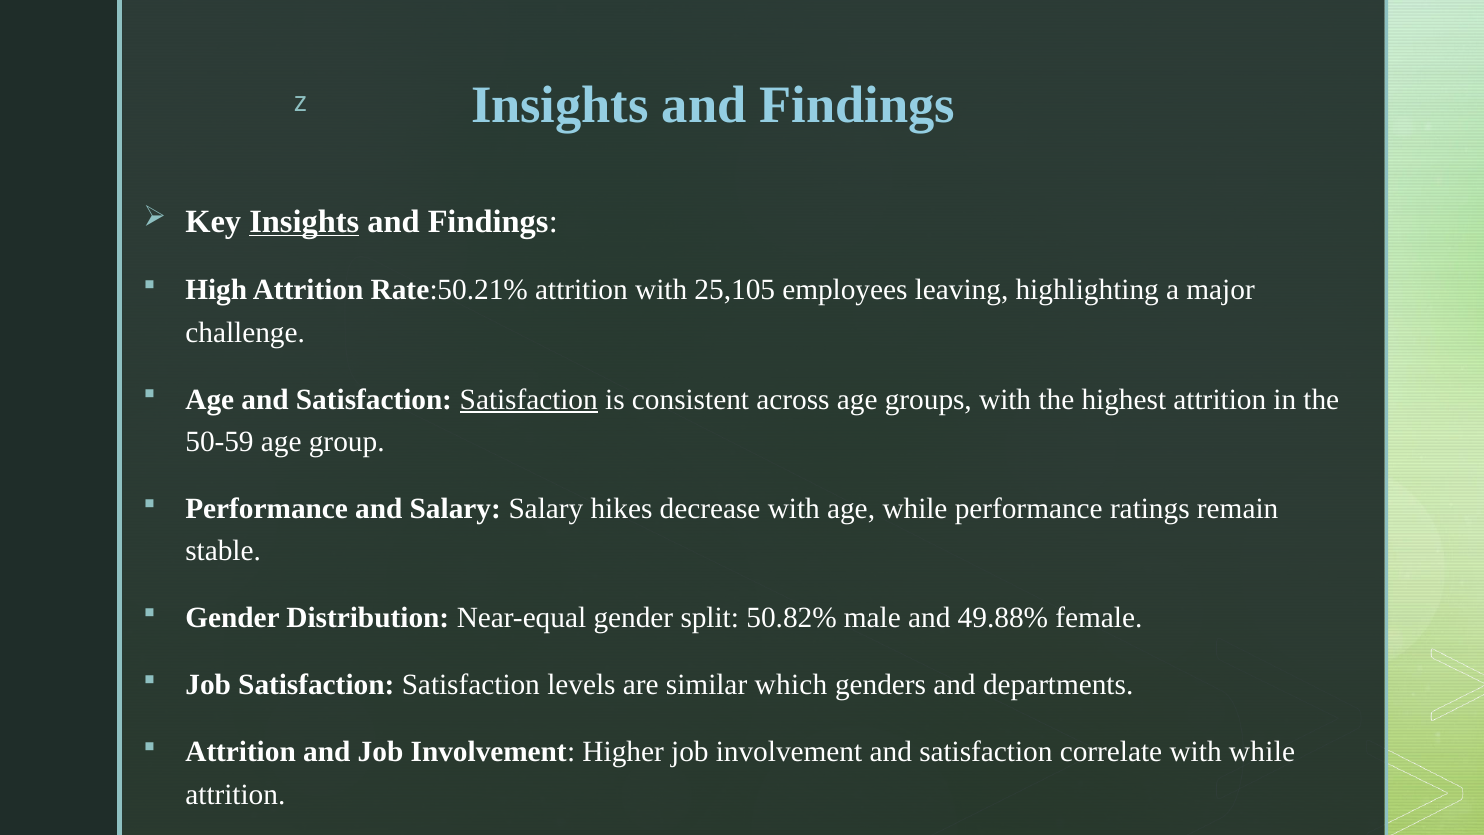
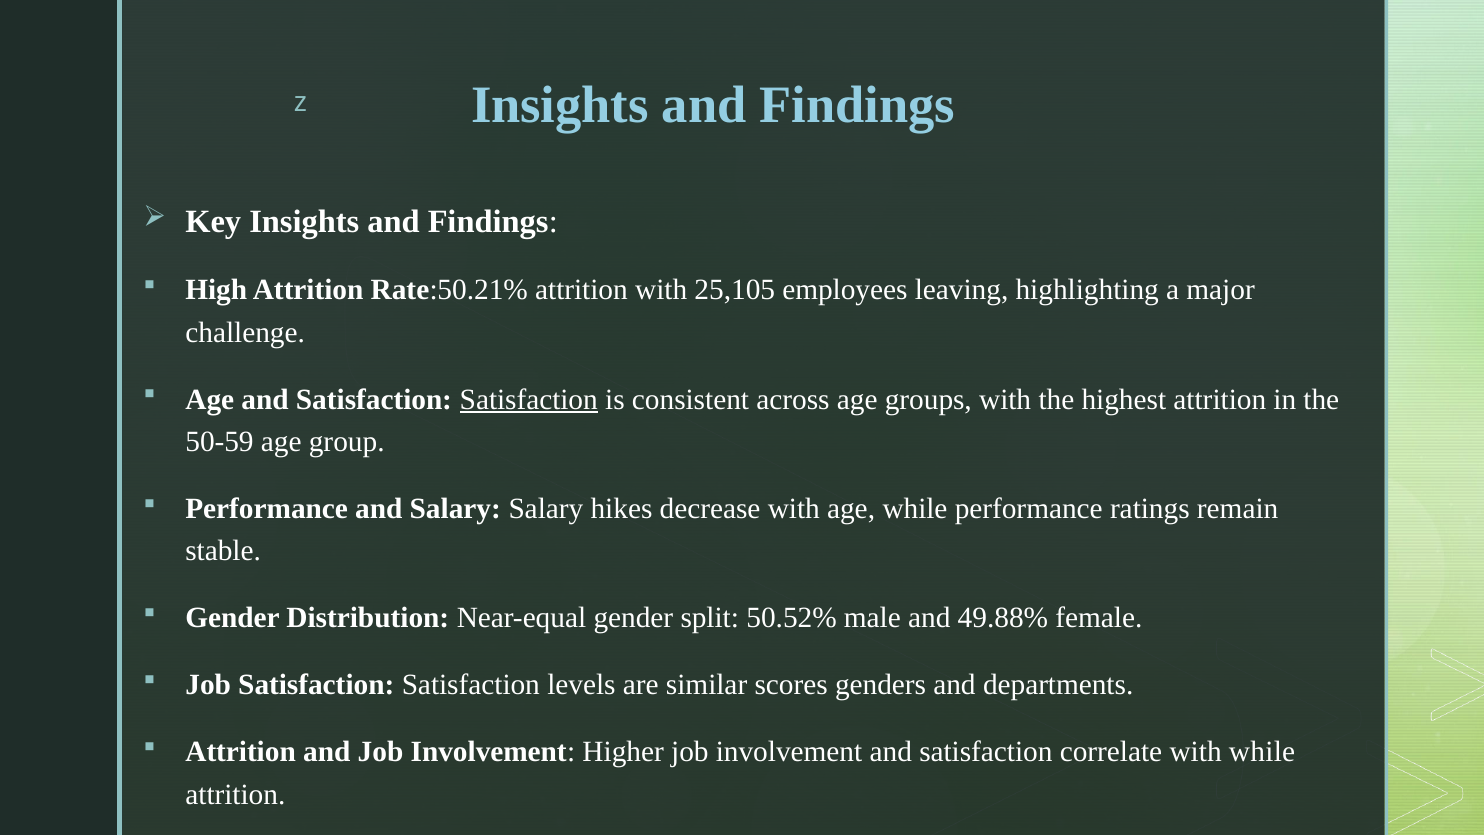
Insights at (304, 221) underline: present -> none
50.82%: 50.82% -> 50.52%
which: which -> scores
